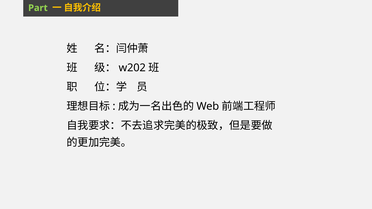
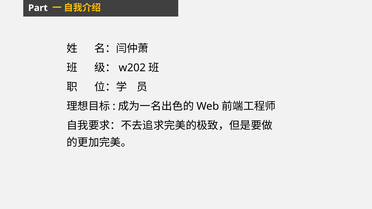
Part colour: light green -> white
